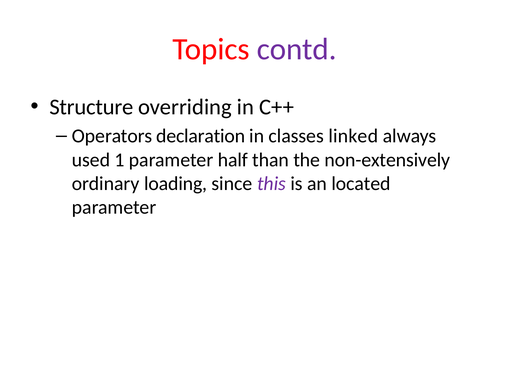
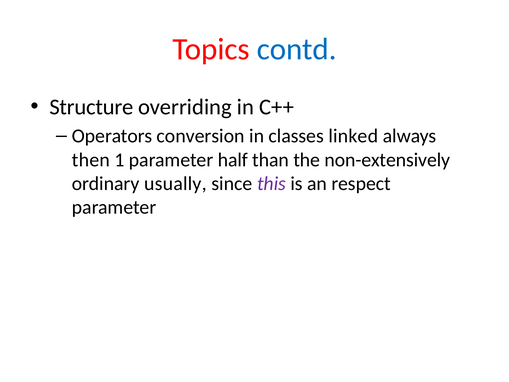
contd colour: purple -> blue
declaration: declaration -> conversion
used: used -> then
loading: loading -> usually
located: located -> respect
